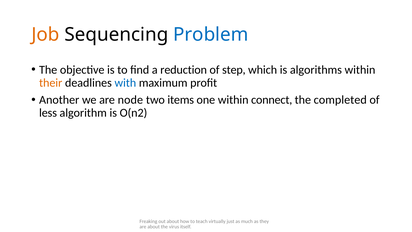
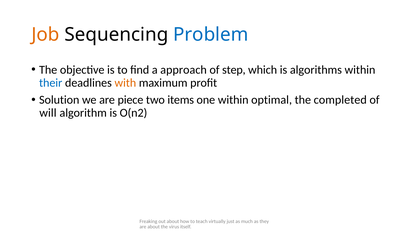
reduction: reduction -> approach
their colour: orange -> blue
with colour: blue -> orange
Another: Another -> Solution
node: node -> piece
connect: connect -> optimal
less: less -> will
